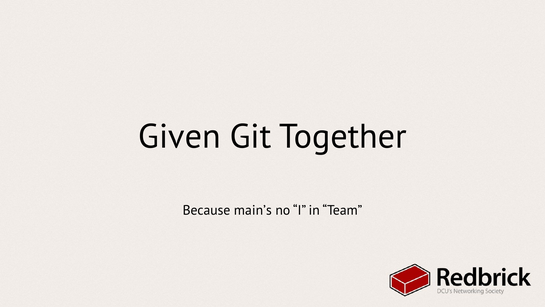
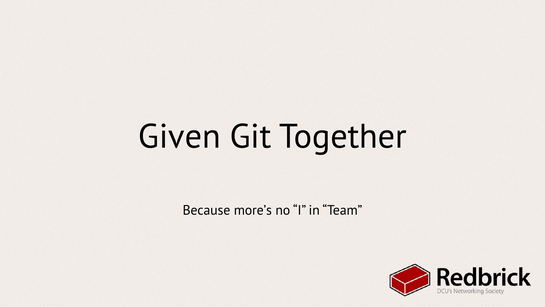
main’s: main’s -> more’s
